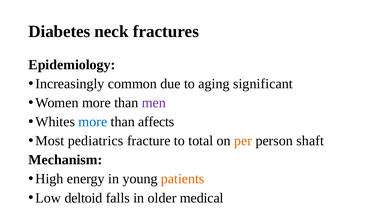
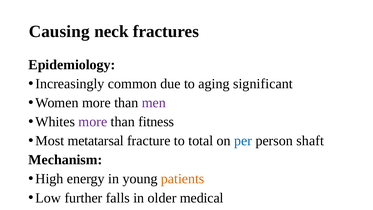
Diabetes: Diabetes -> Causing
more at (93, 122) colour: blue -> purple
affects: affects -> fitness
pediatrics: pediatrics -> metatarsal
per colour: orange -> blue
deltoid: deltoid -> further
